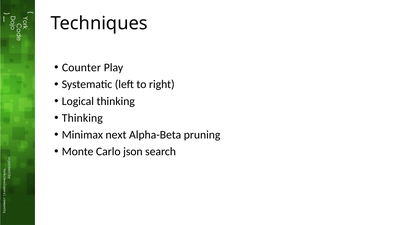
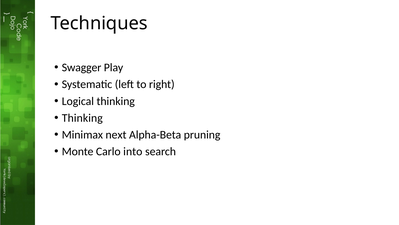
Counter: Counter -> Swagger
json: json -> into
